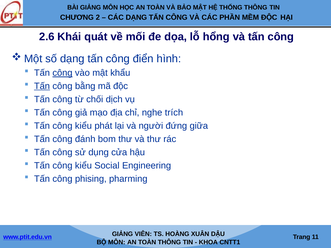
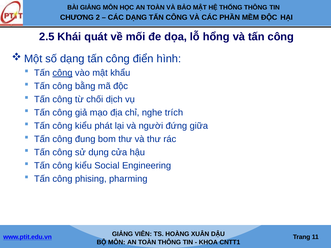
2.6: 2.6 -> 2.5
Tấn at (42, 86) underline: present -> none
đánh: đánh -> đung
